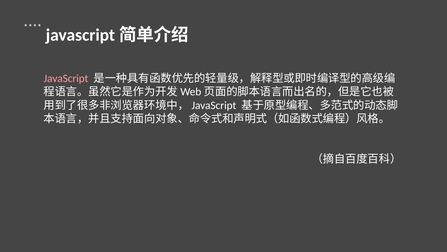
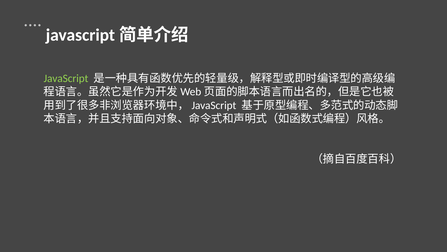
JavaScript colour: pink -> light green
